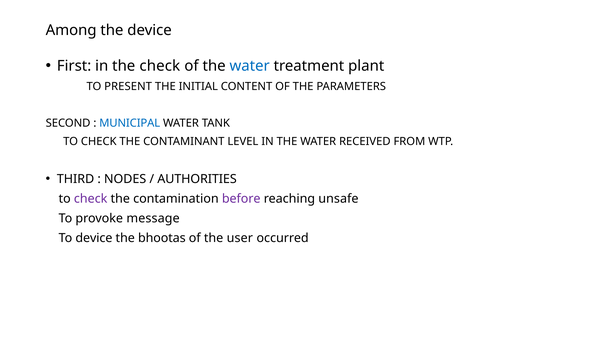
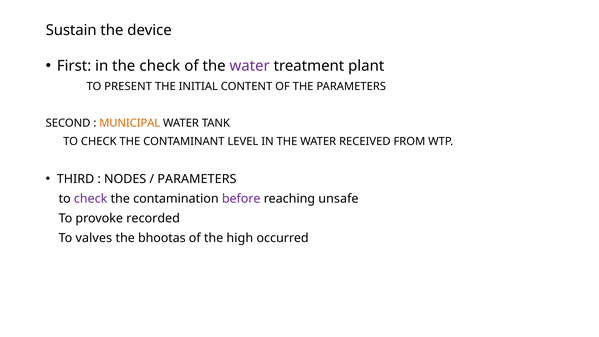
Among: Among -> Sustain
water at (250, 66) colour: blue -> purple
MUNICIPAL colour: blue -> orange
AUTHORITIES at (197, 179): AUTHORITIES -> PARAMETERS
message: message -> recorded
To device: device -> valves
user: user -> high
